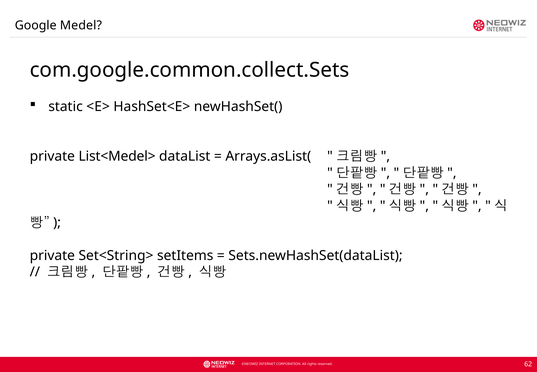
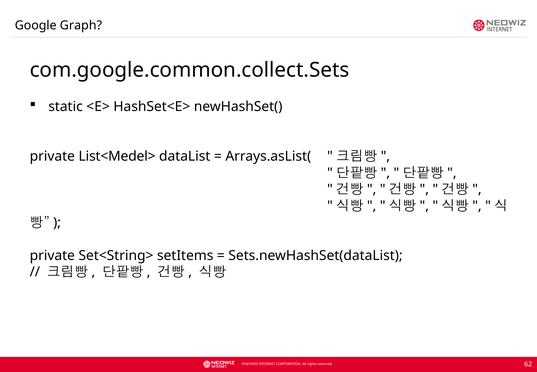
Medel: Medel -> Graph
